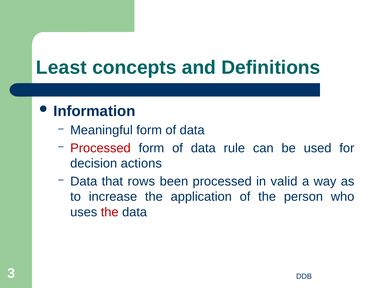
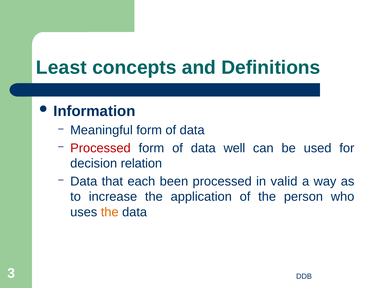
rule: rule -> well
actions: actions -> relation
rows: rows -> each
the at (110, 212) colour: red -> orange
